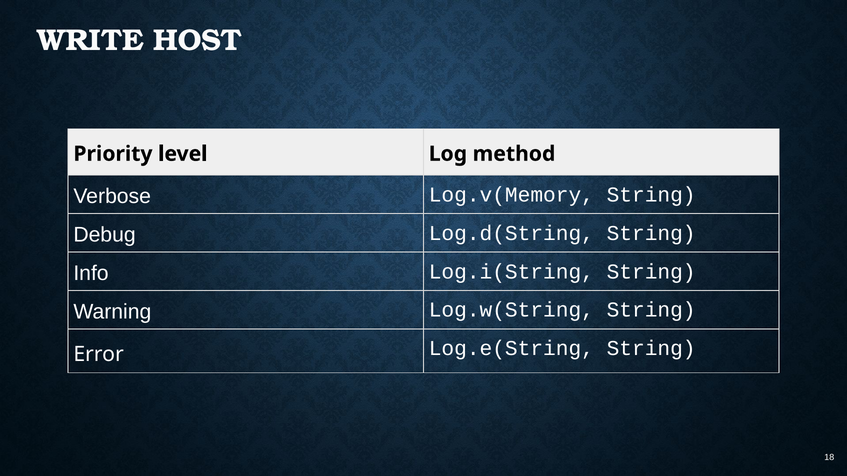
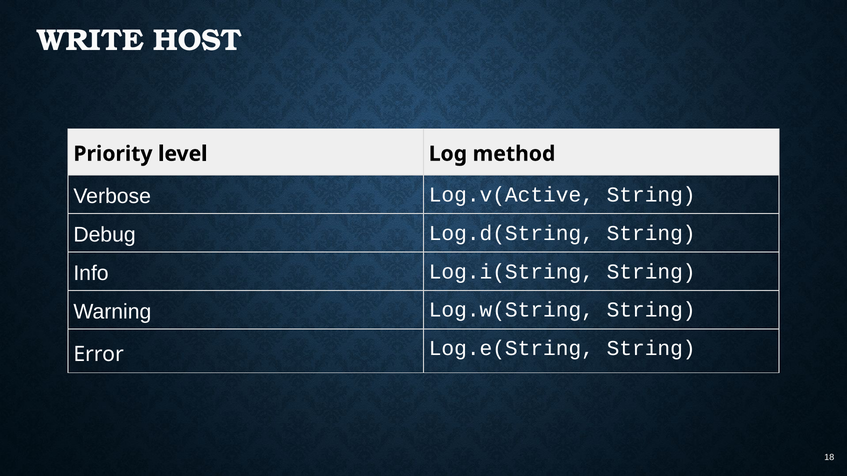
Log.v(Memory: Log.v(Memory -> Log.v(Active
